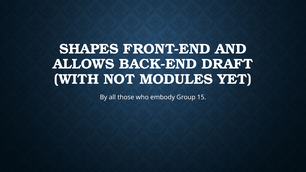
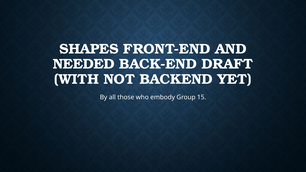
ALLOWS: ALLOWS -> NEEDED
MODULES: MODULES -> BACKEND
